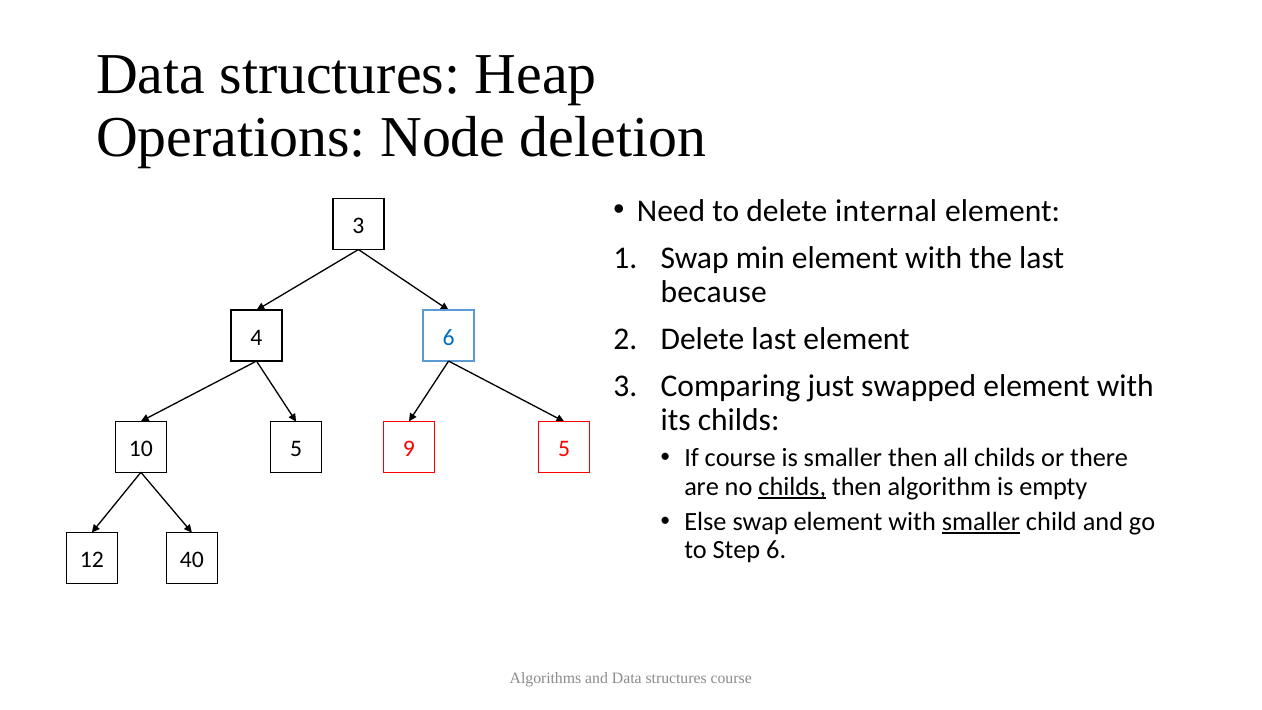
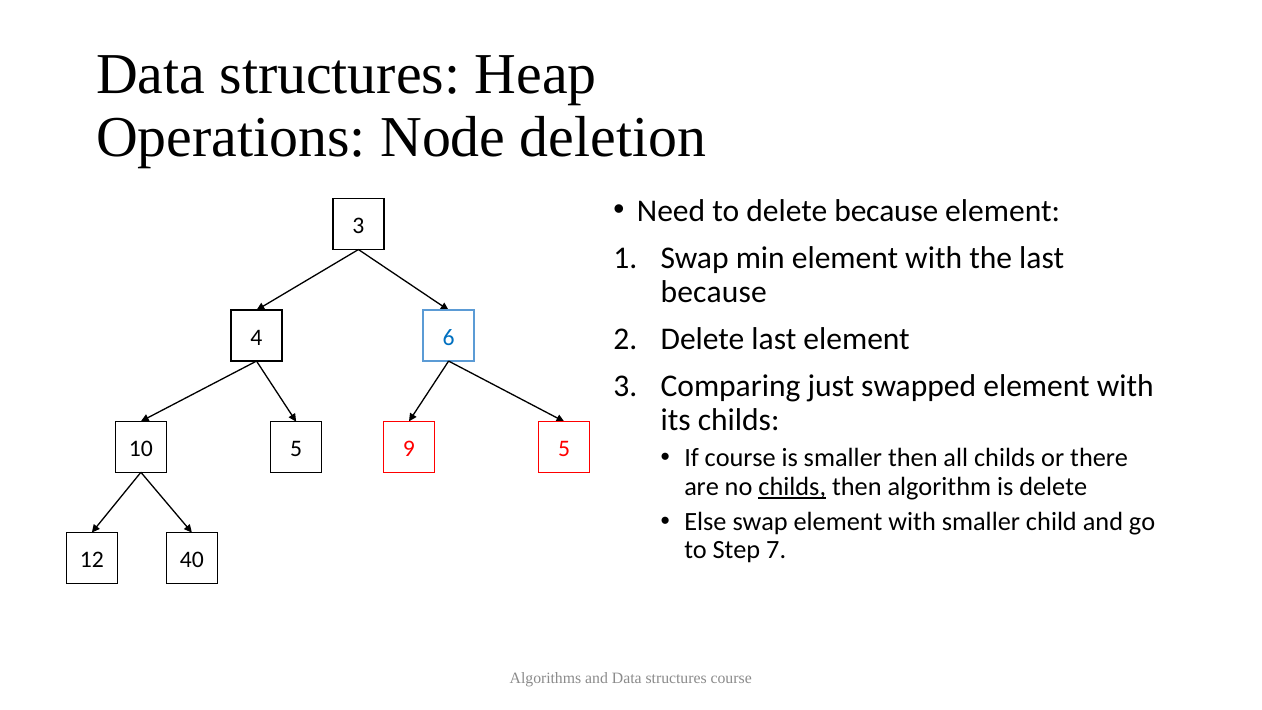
delete internal: internal -> because
is empty: empty -> delete
smaller at (981, 522) underline: present -> none
Step 6: 6 -> 7
